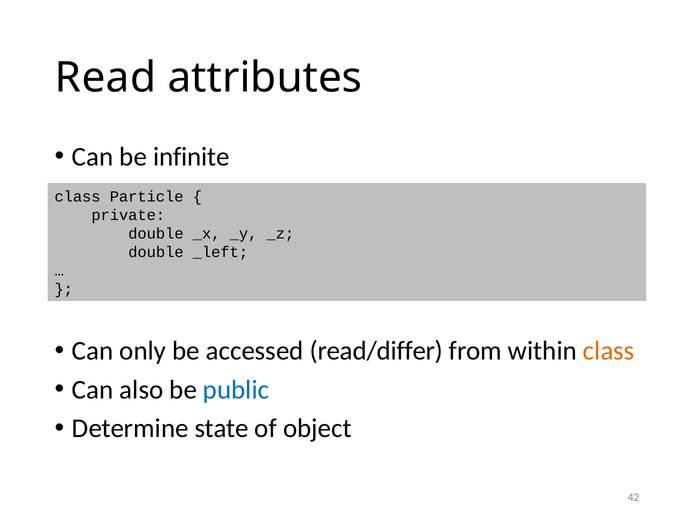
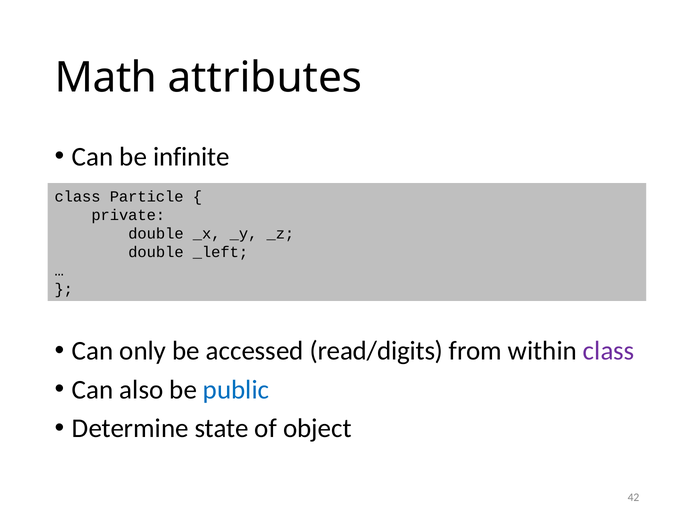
Read: Read -> Math
read/differ: read/differ -> read/digits
class at (609, 350) colour: orange -> purple
